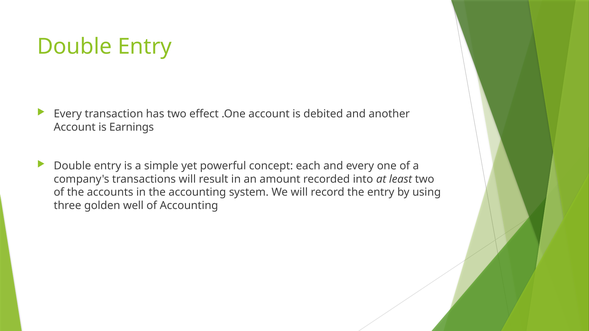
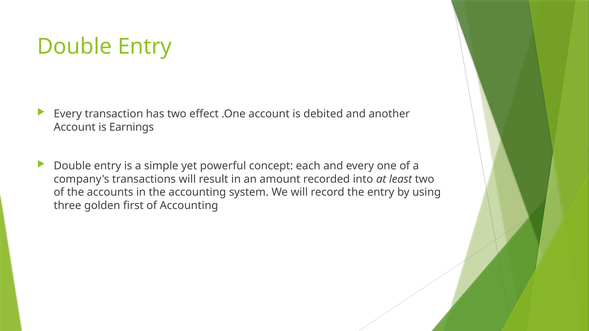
well: well -> first
